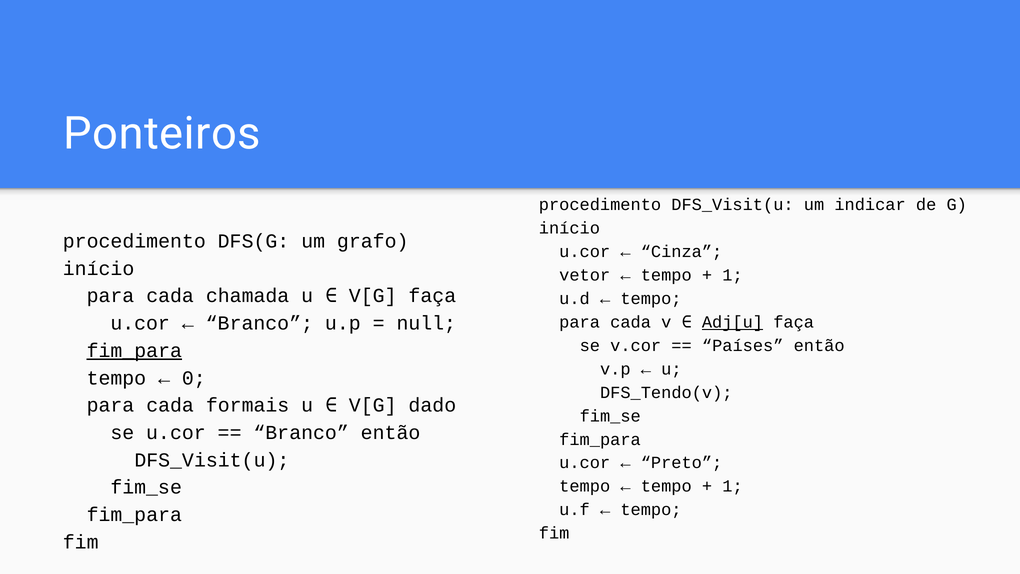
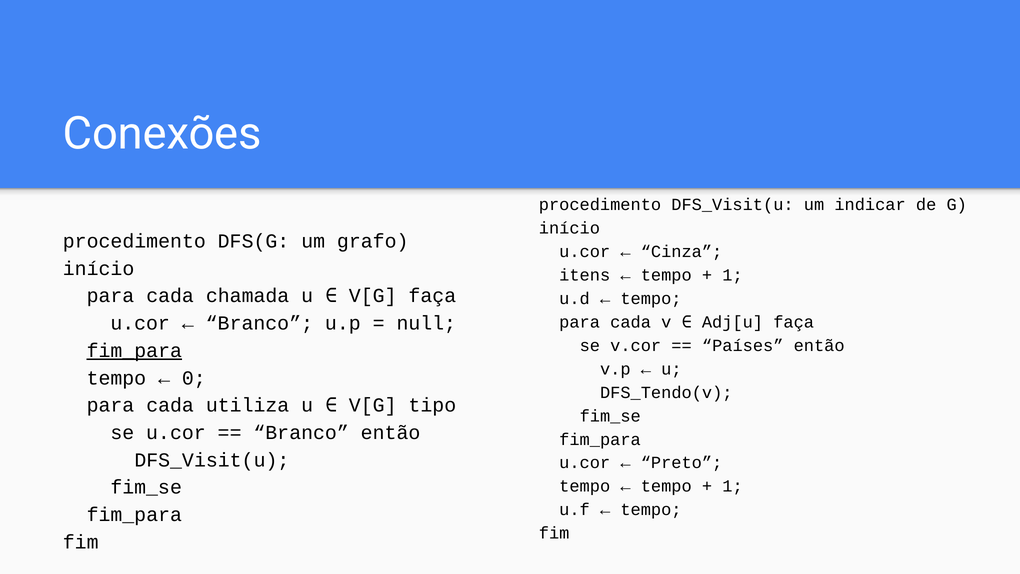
Ponteiros: Ponteiros -> Conexões
vetor: vetor -> itens
Adj[u underline: present -> none
formais: formais -> utiliza
dado: dado -> tipo
